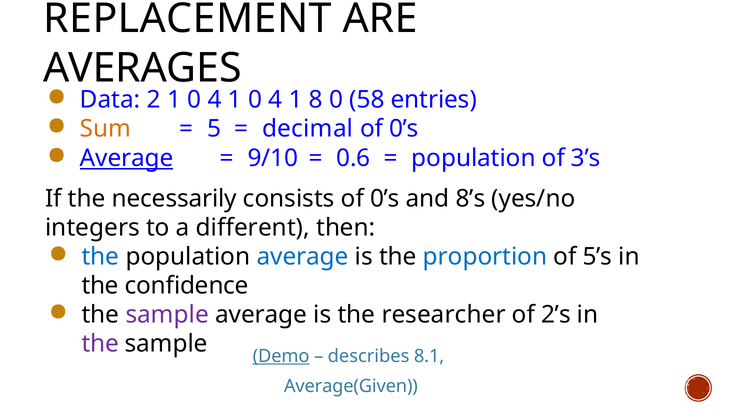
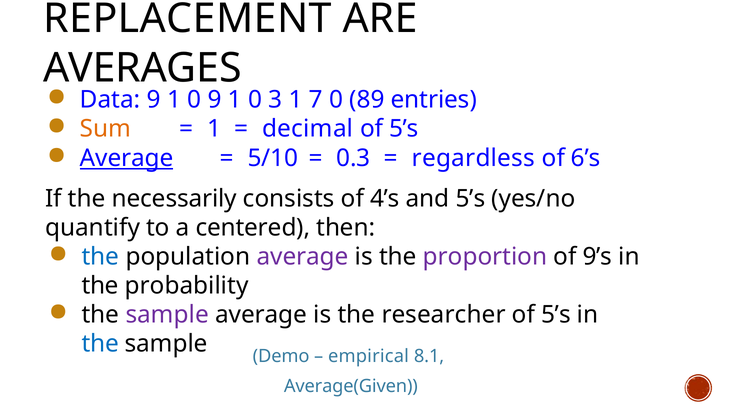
Data 2: 2 -> 9
4 at (215, 100): 4 -> 9
4 at (275, 100): 4 -> 3
8: 8 -> 7
58: 58 -> 89
5 at (214, 129): 5 -> 1
0’s at (404, 129): 0’s -> 5’s
9/10: 9/10 -> 5/10
0.6: 0.6 -> 0.3
population at (474, 158): population -> regardless
3’s: 3’s -> 6’s
consists of 0’s: 0’s -> 4’s
and 8’s: 8’s -> 5’s
integers: integers -> quantify
different: different -> centered
average at (303, 256) colour: blue -> purple
proportion colour: blue -> purple
5’s: 5’s -> 9’s
confidence: confidence -> probability
2’s at (556, 314): 2’s -> 5’s
the at (100, 343) colour: purple -> blue
Demo underline: present -> none
describes: describes -> empirical
